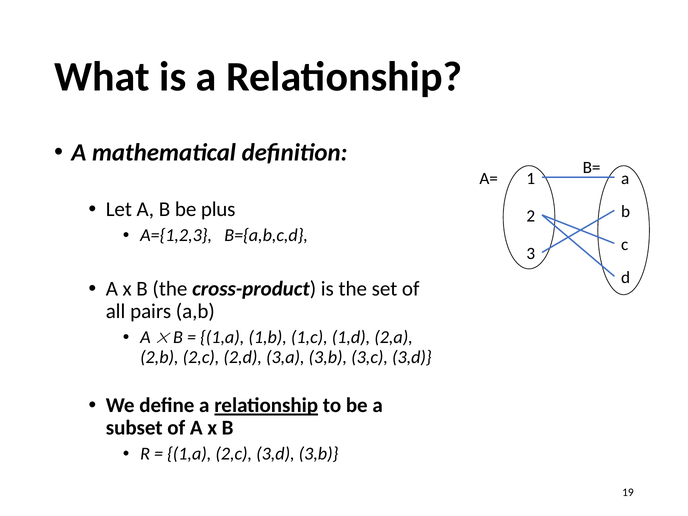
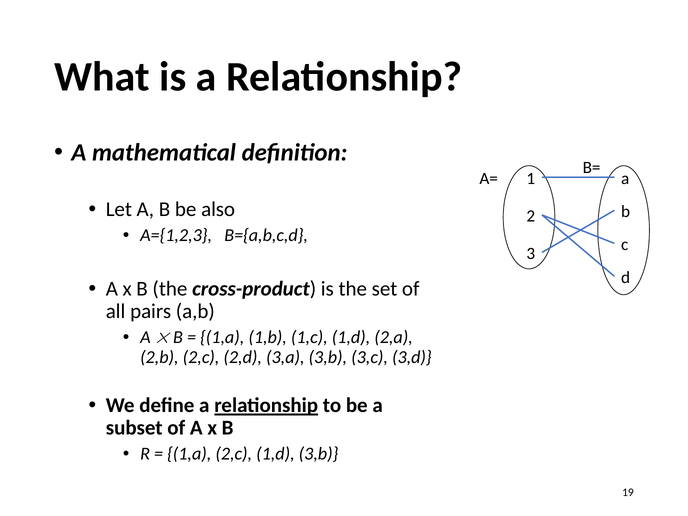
plus: plus -> also
2,c 3,d: 3,d -> 1,d
